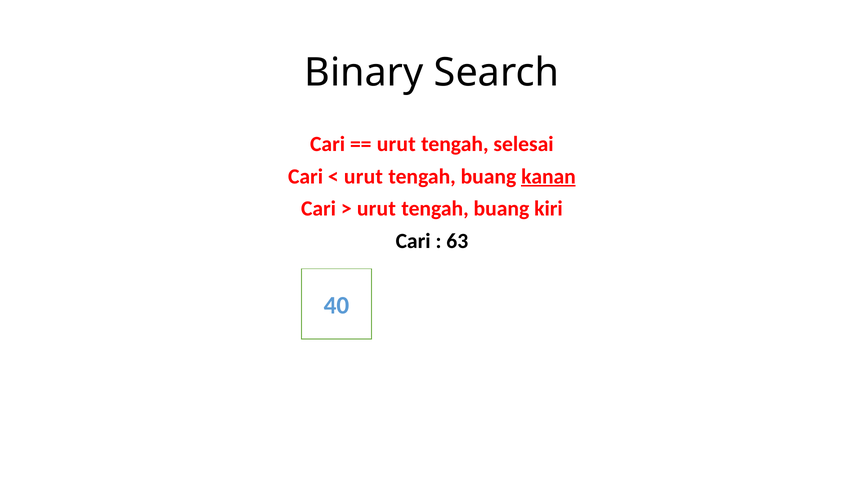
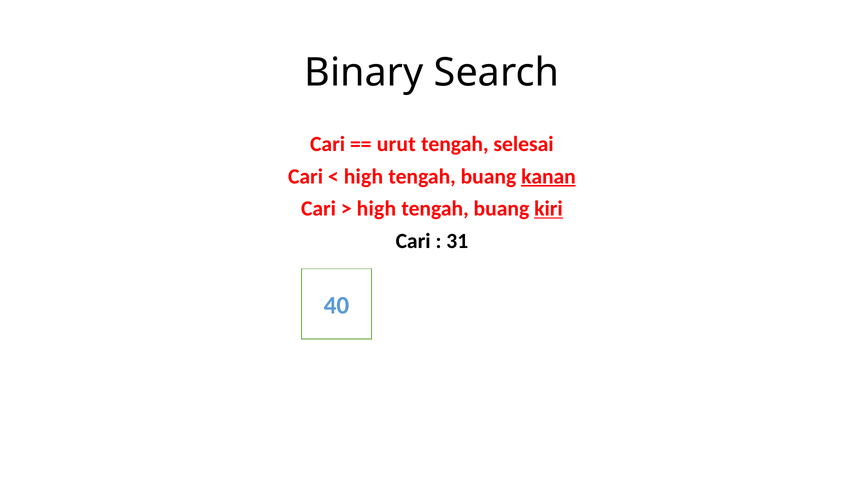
urut at (363, 176): urut -> high
urut at (376, 209): urut -> high
kiri underline: none -> present
63: 63 -> 31
